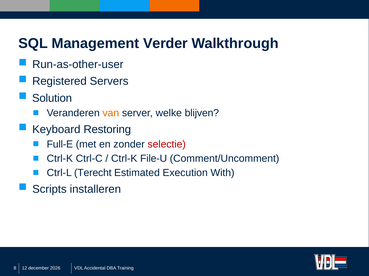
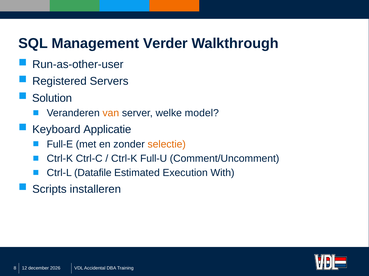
blijven: blijven -> model
Restoring: Restoring -> Applicatie
selectie colour: red -> orange
File-U: File-U -> Full-U
Terecht: Terecht -> Datafile
